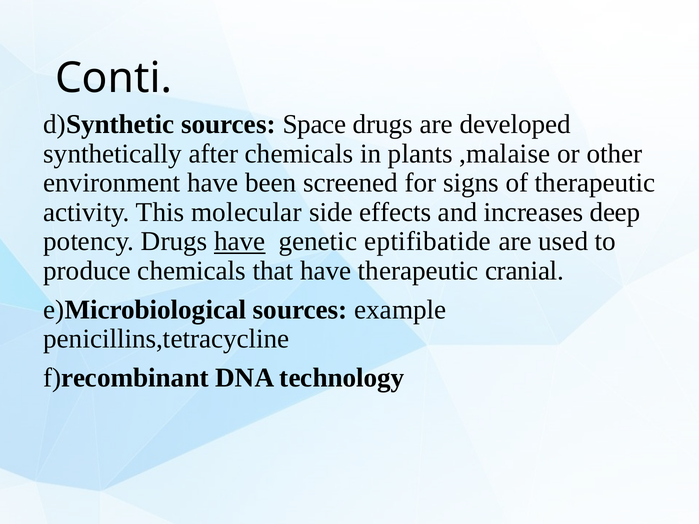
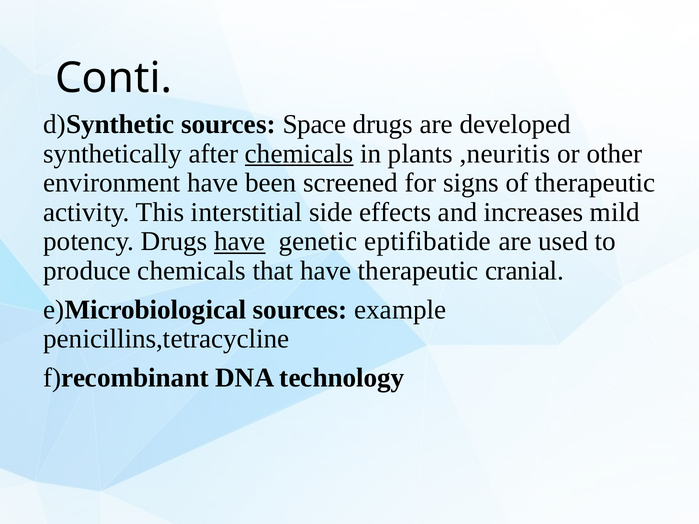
chemicals at (299, 154) underline: none -> present
,malaise: ,malaise -> ,neuritis
molecular: molecular -> interstitial
deep: deep -> mild
